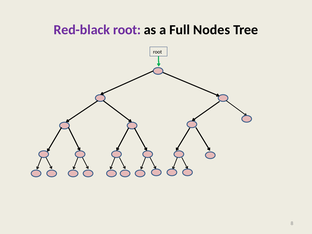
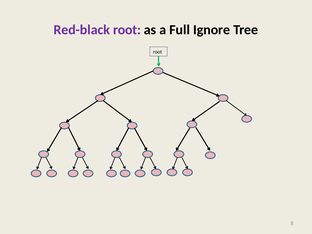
Nodes: Nodes -> Ignore
